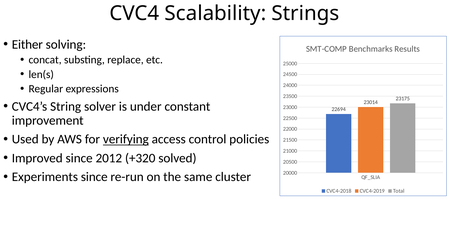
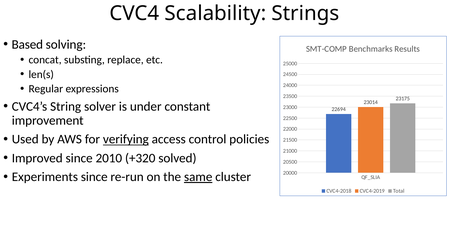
Either: Either -> Based
2012: 2012 -> 2010
same underline: none -> present
